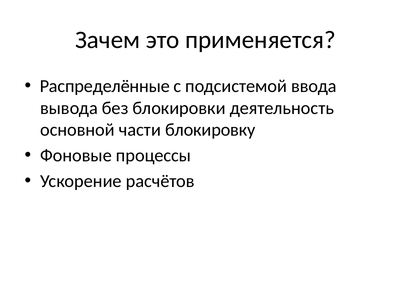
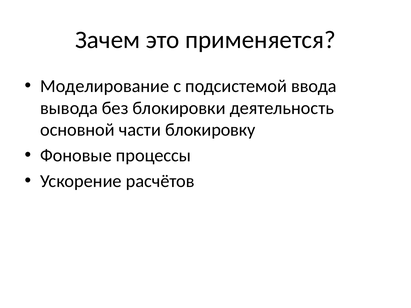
Распределённые: Распределённые -> Моделирование
